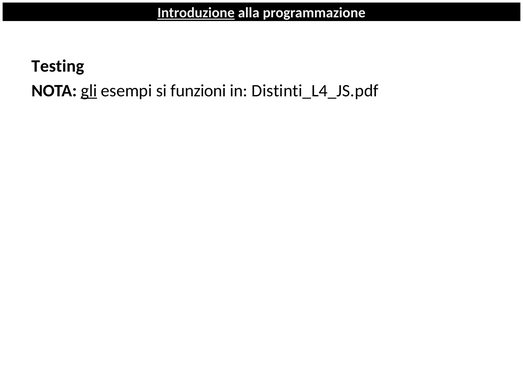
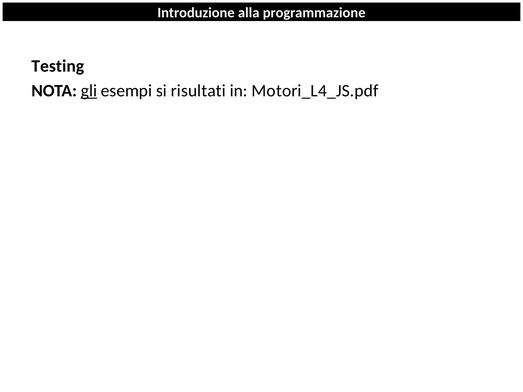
Introduzione underline: present -> none
funzioni: funzioni -> risultati
Distinti_L4_JS.pdf: Distinti_L4_JS.pdf -> Motori_L4_JS.pdf
